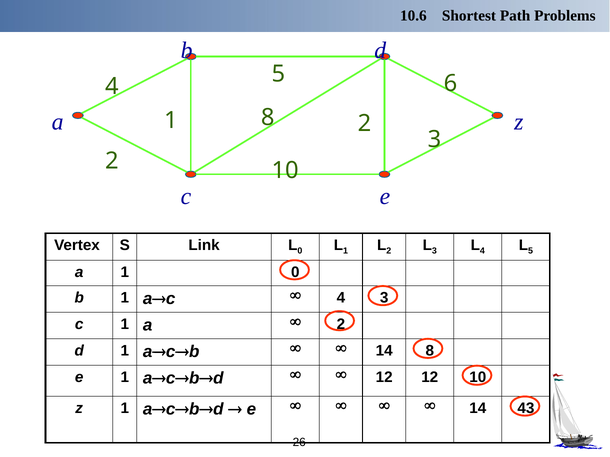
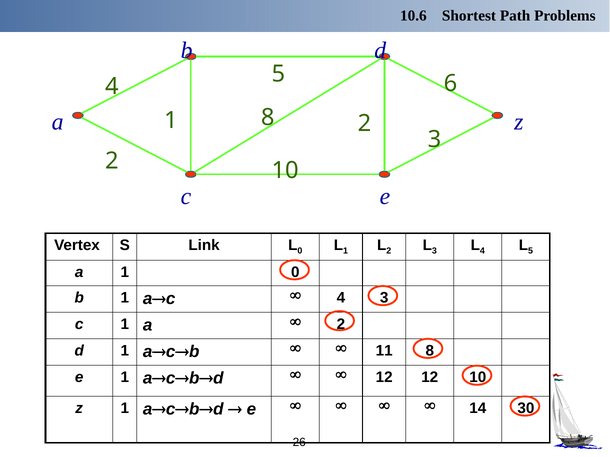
14 at (384, 351): 14 -> 11
43: 43 -> 30
